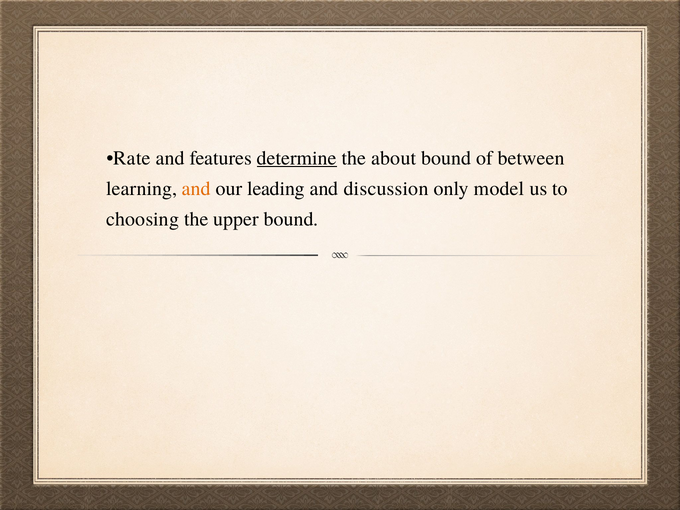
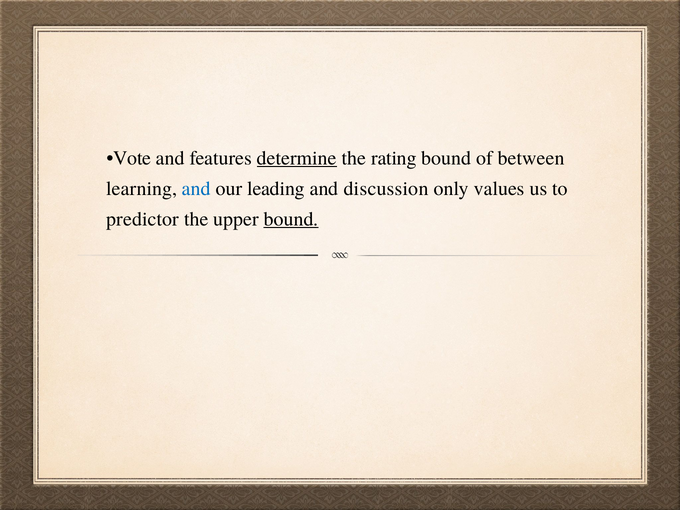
Rate: Rate -> Vote
about: about -> rating
and at (196, 189) colour: orange -> blue
model: model -> values
choosing: choosing -> predictor
bound at (291, 219) underline: none -> present
